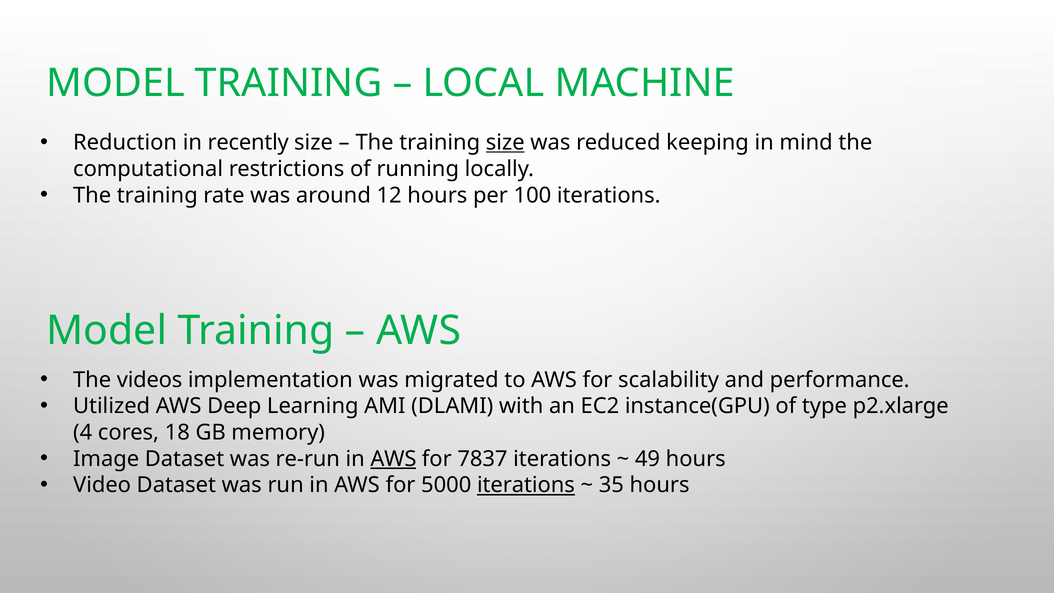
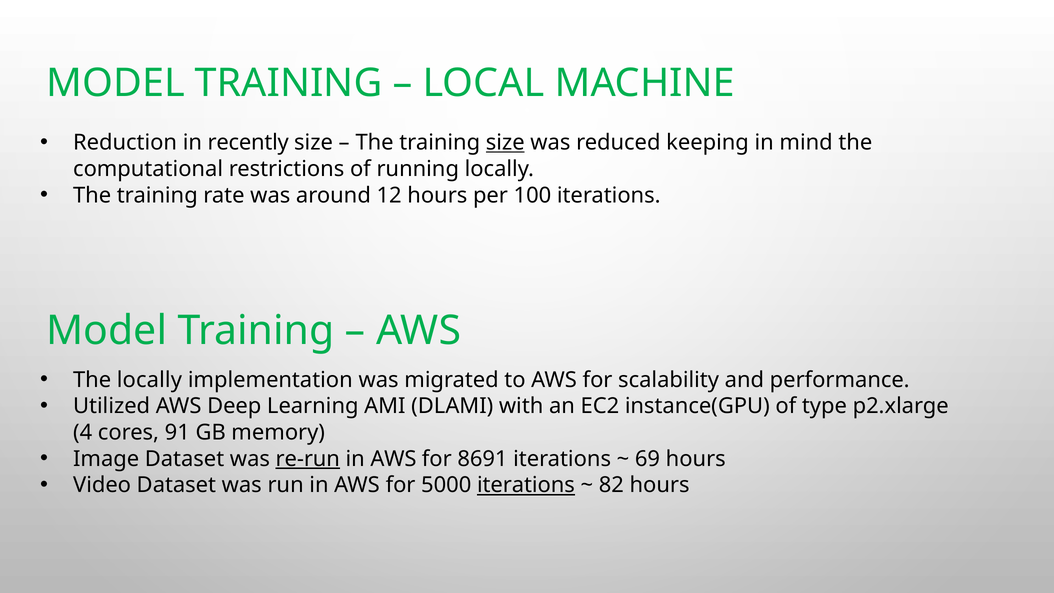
The videos: videos -> locally
18: 18 -> 91
re-run underline: none -> present
AWS at (393, 459) underline: present -> none
7837: 7837 -> 8691
49: 49 -> 69
35: 35 -> 82
